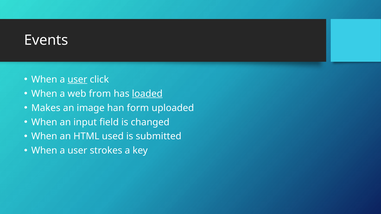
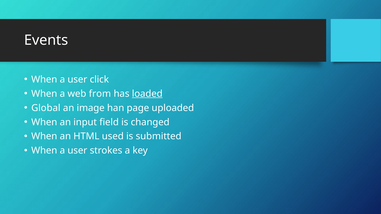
user at (77, 80) underline: present -> none
Makes: Makes -> Global
form: form -> page
